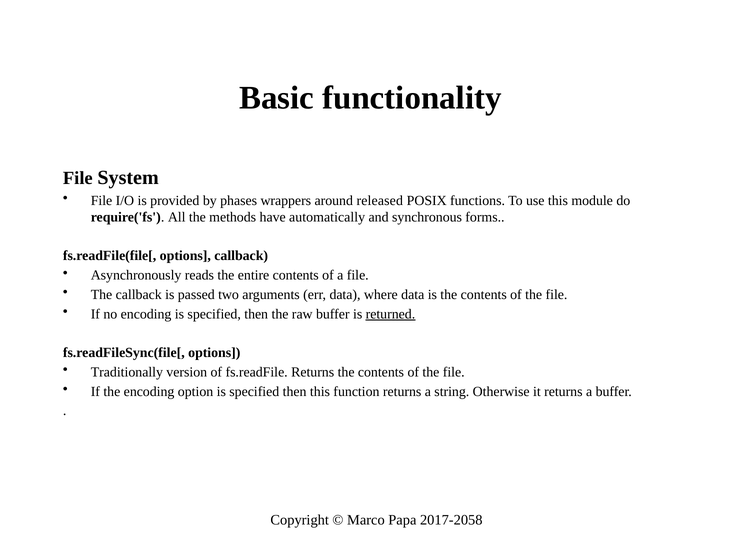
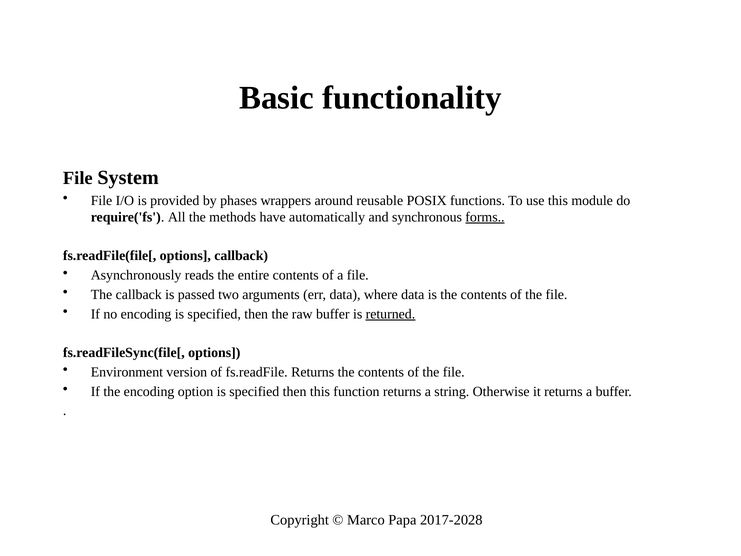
released: released -> reusable
forms underline: none -> present
Traditionally: Traditionally -> Environment
2017-2058: 2017-2058 -> 2017-2028
